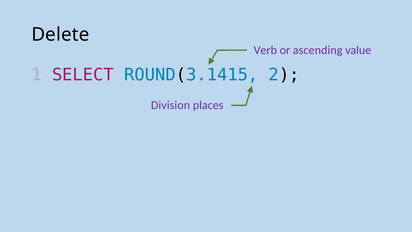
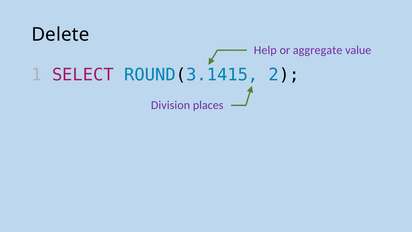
Verb: Verb -> Help
ascending: ascending -> aggregate
